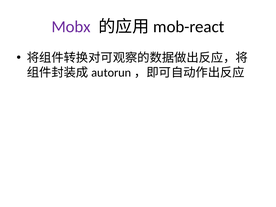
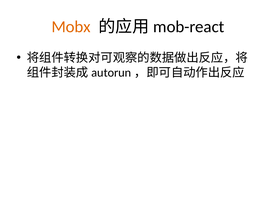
Mobx colour: purple -> orange
